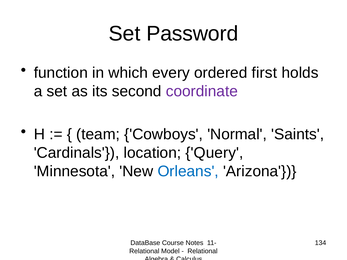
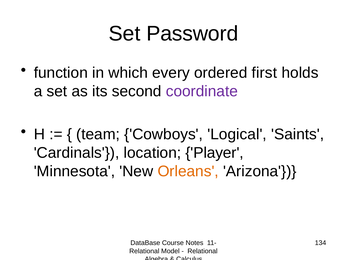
Normal: Normal -> Logical
Query: Query -> Player
Orleans colour: blue -> orange
